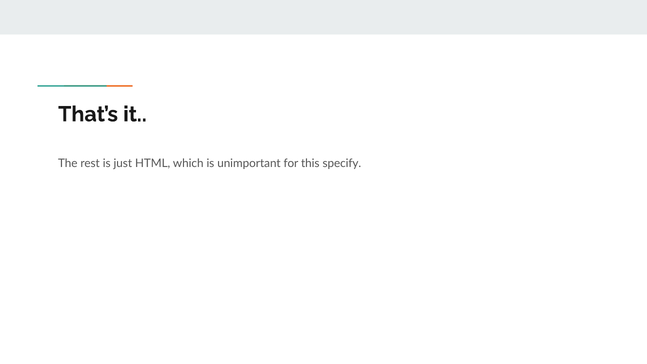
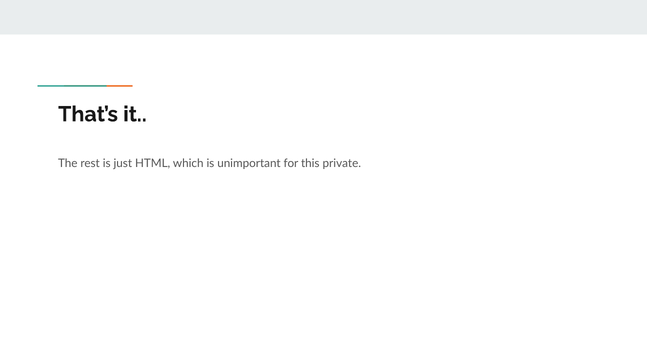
specify: specify -> private
